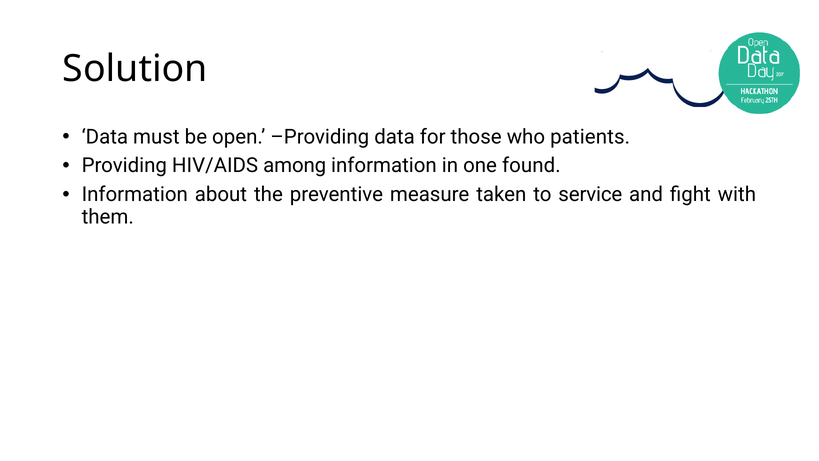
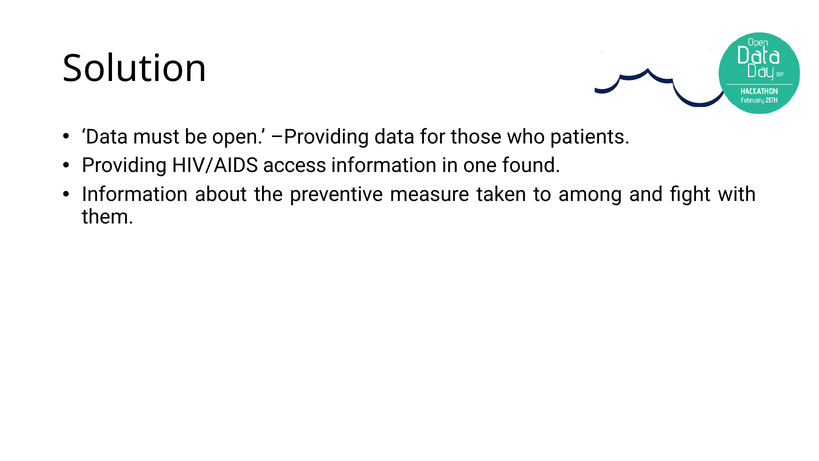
among: among -> access
service: service -> among
